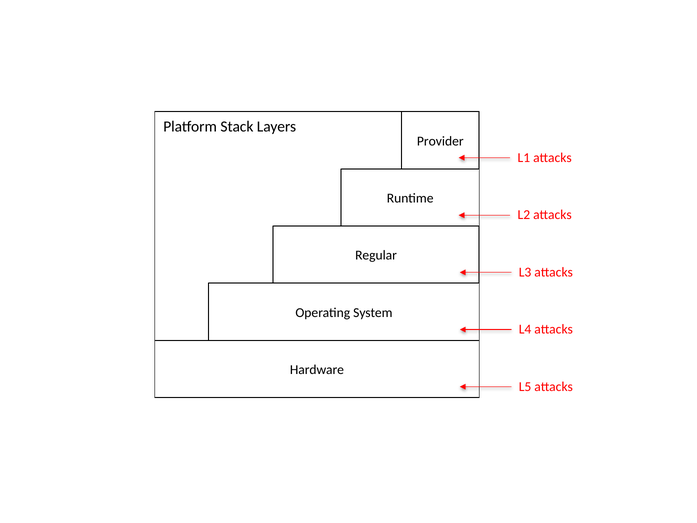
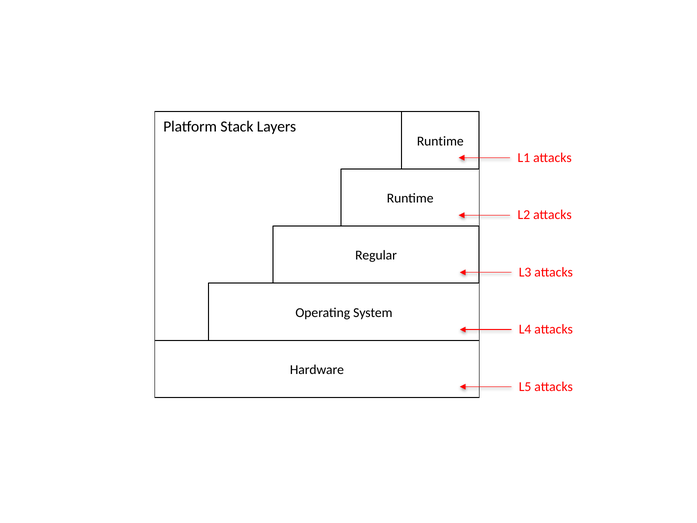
Provider at (440, 141): Provider -> Runtime
